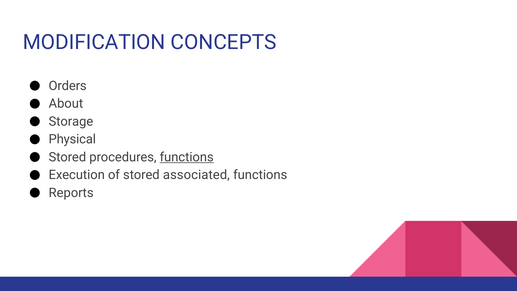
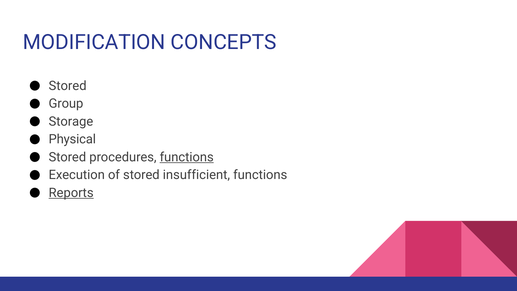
Orders at (68, 86): Orders -> Stored
About: About -> Group
associated: associated -> insufficient
Reports underline: none -> present
